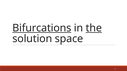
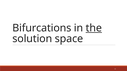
Bifurcations underline: present -> none
